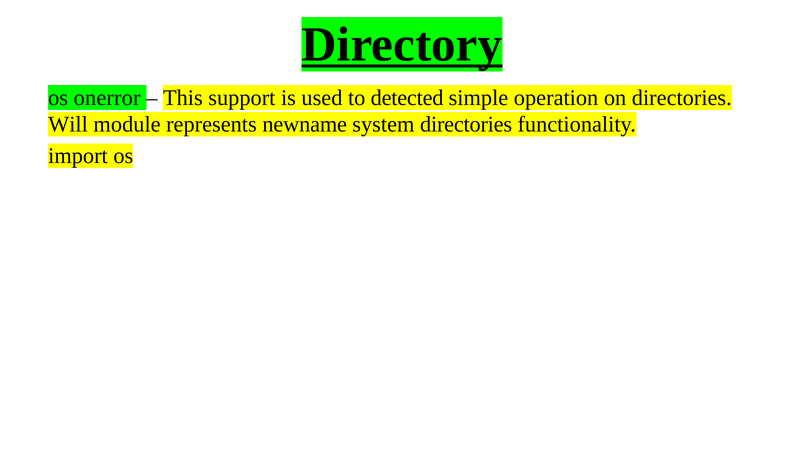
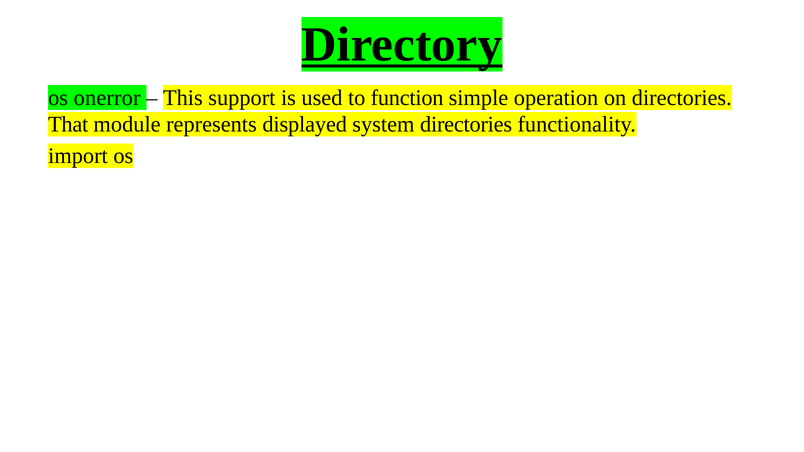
detected: detected -> function
Will: Will -> That
newname: newname -> displayed
